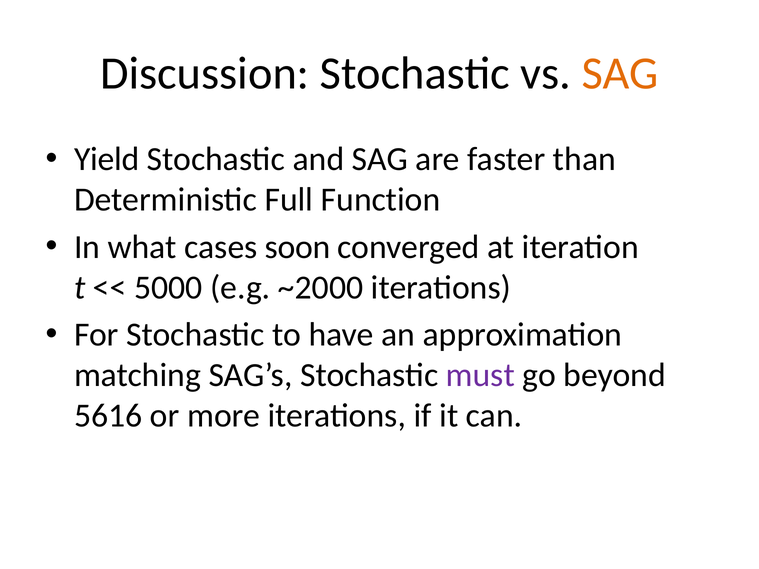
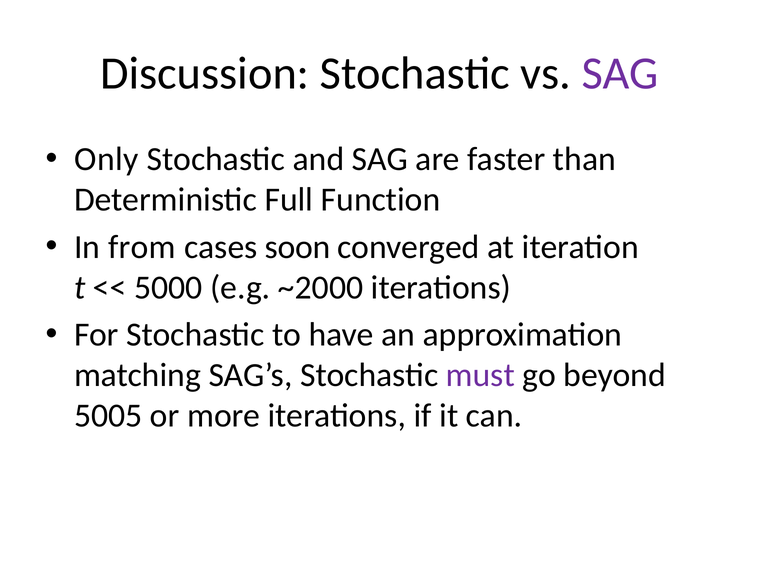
SAG at (620, 73) colour: orange -> purple
Yield: Yield -> Only
what: what -> from
5616: 5616 -> 5005
